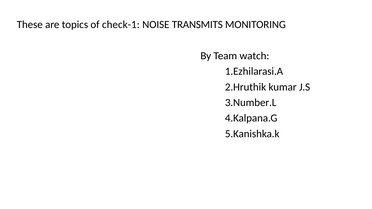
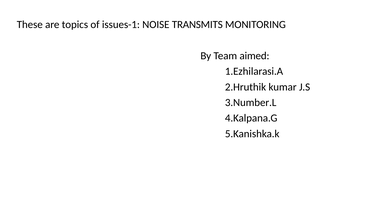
check-1: check-1 -> issues-1
watch: watch -> aimed
